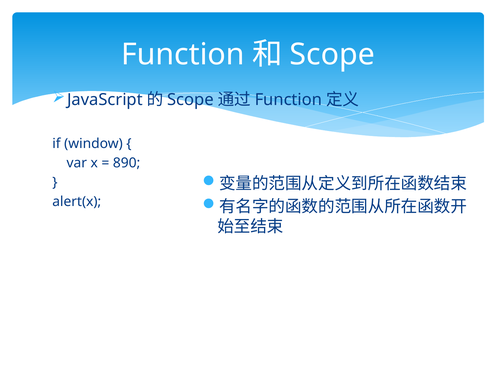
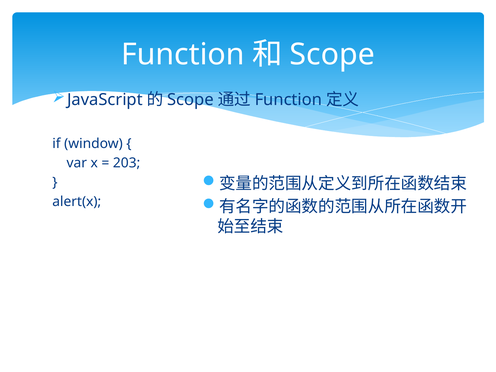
890: 890 -> 203
